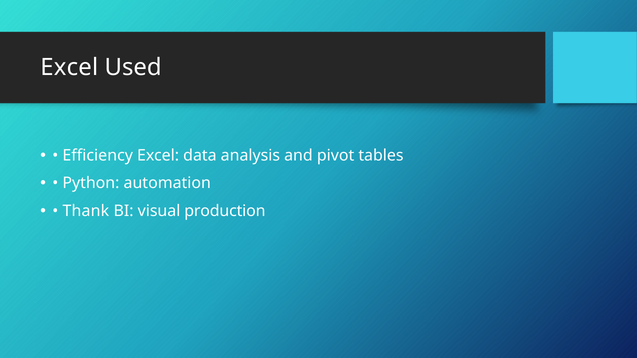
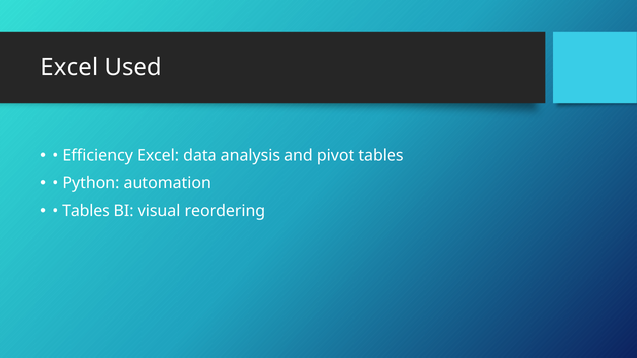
Thank at (86, 211): Thank -> Tables
production: production -> reordering
